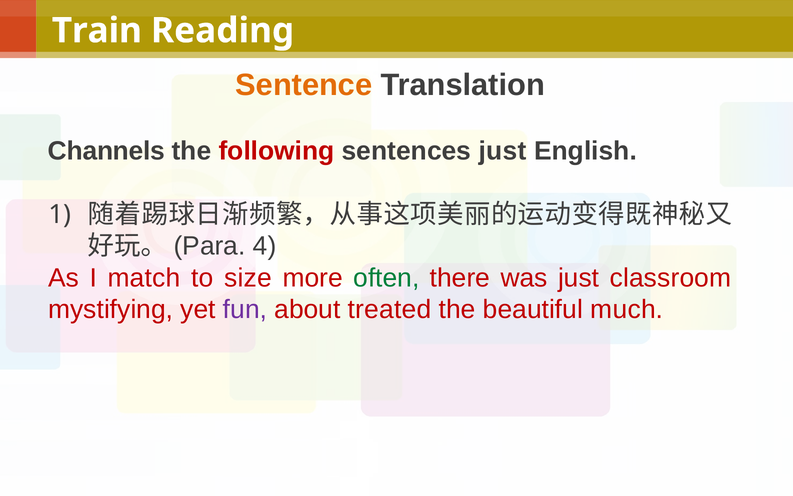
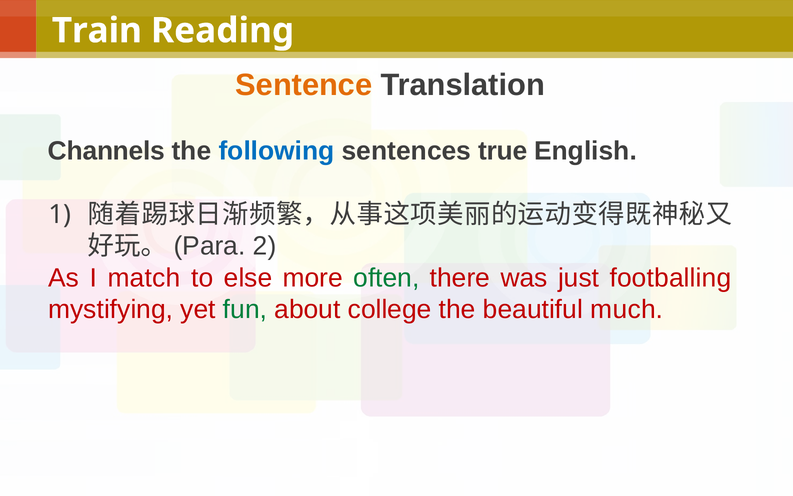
following colour: red -> blue
sentences just: just -> true
4: 4 -> 2
size: size -> else
classroom: classroom -> footballing
fun colour: purple -> green
treated: treated -> college
